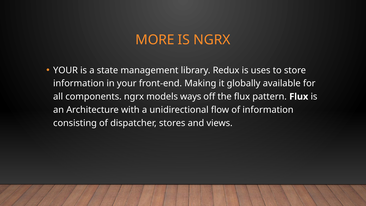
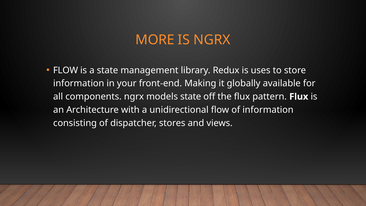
YOUR at (66, 70): YOUR -> FLOW
models ways: ways -> state
